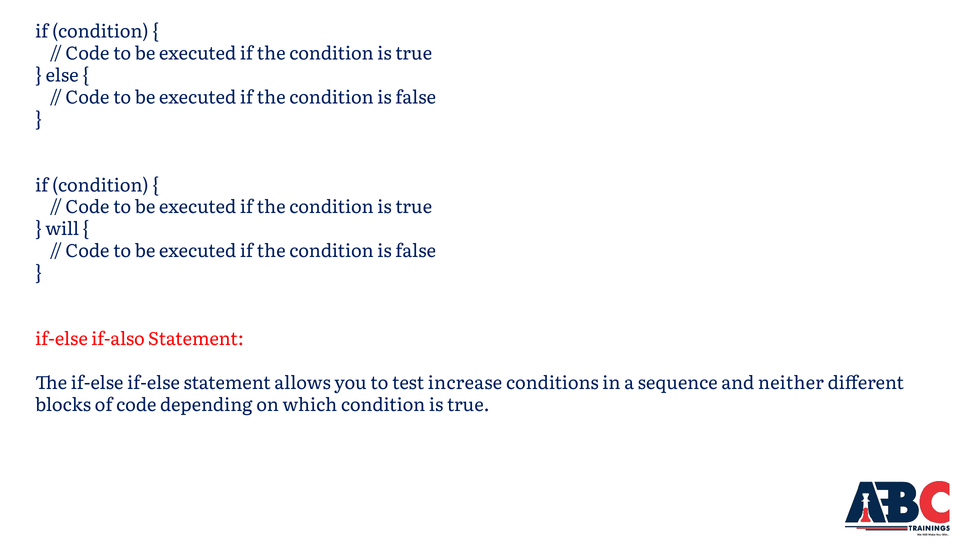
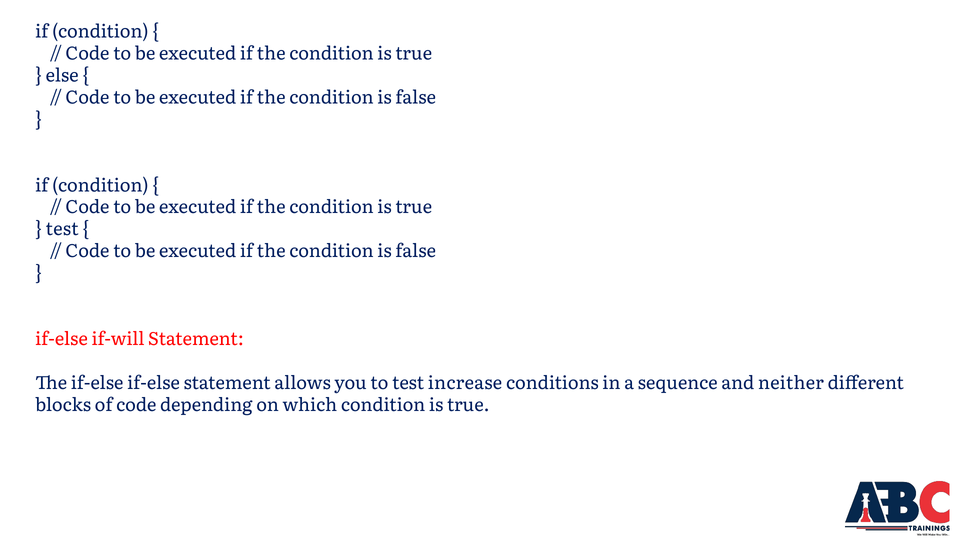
will at (62, 229): will -> test
if-also: if-also -> if-will
